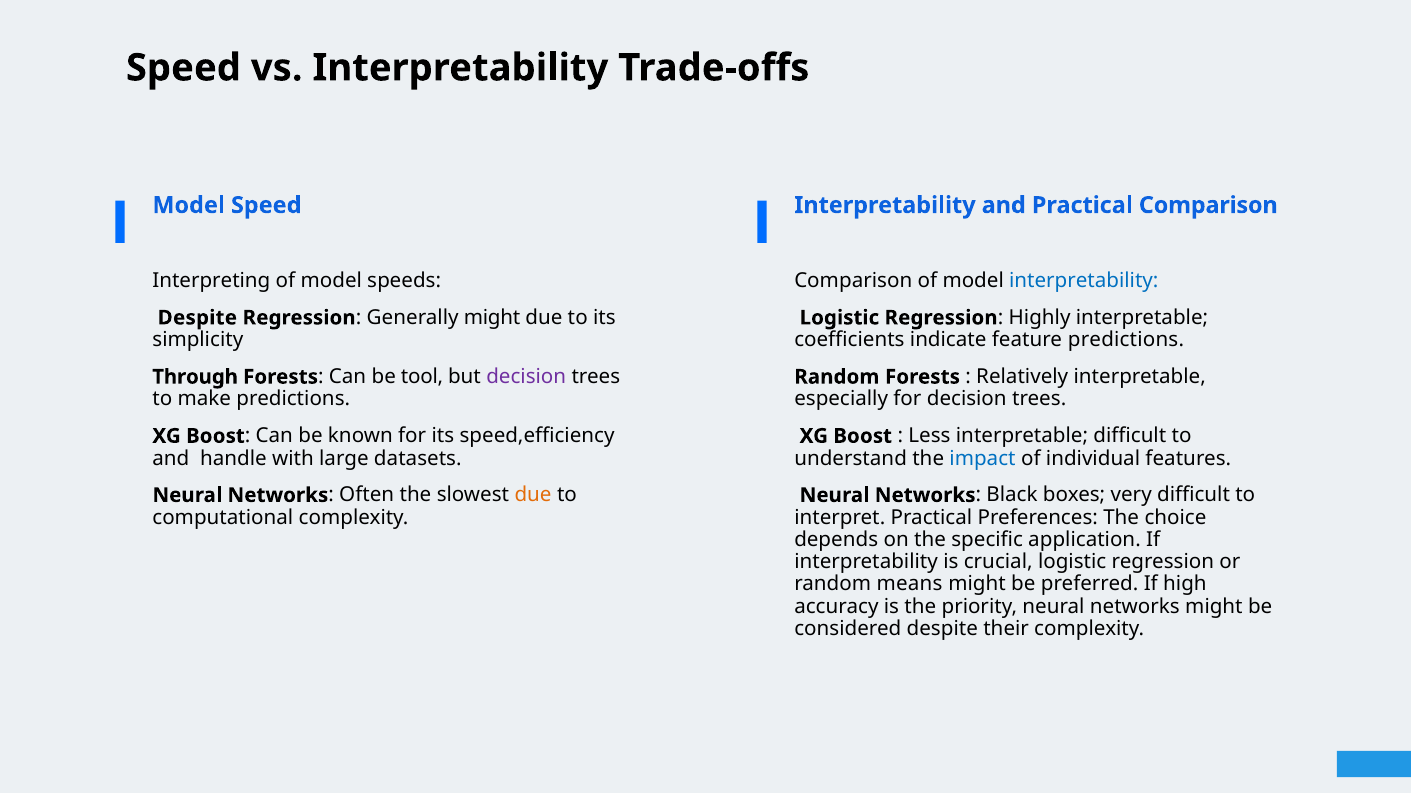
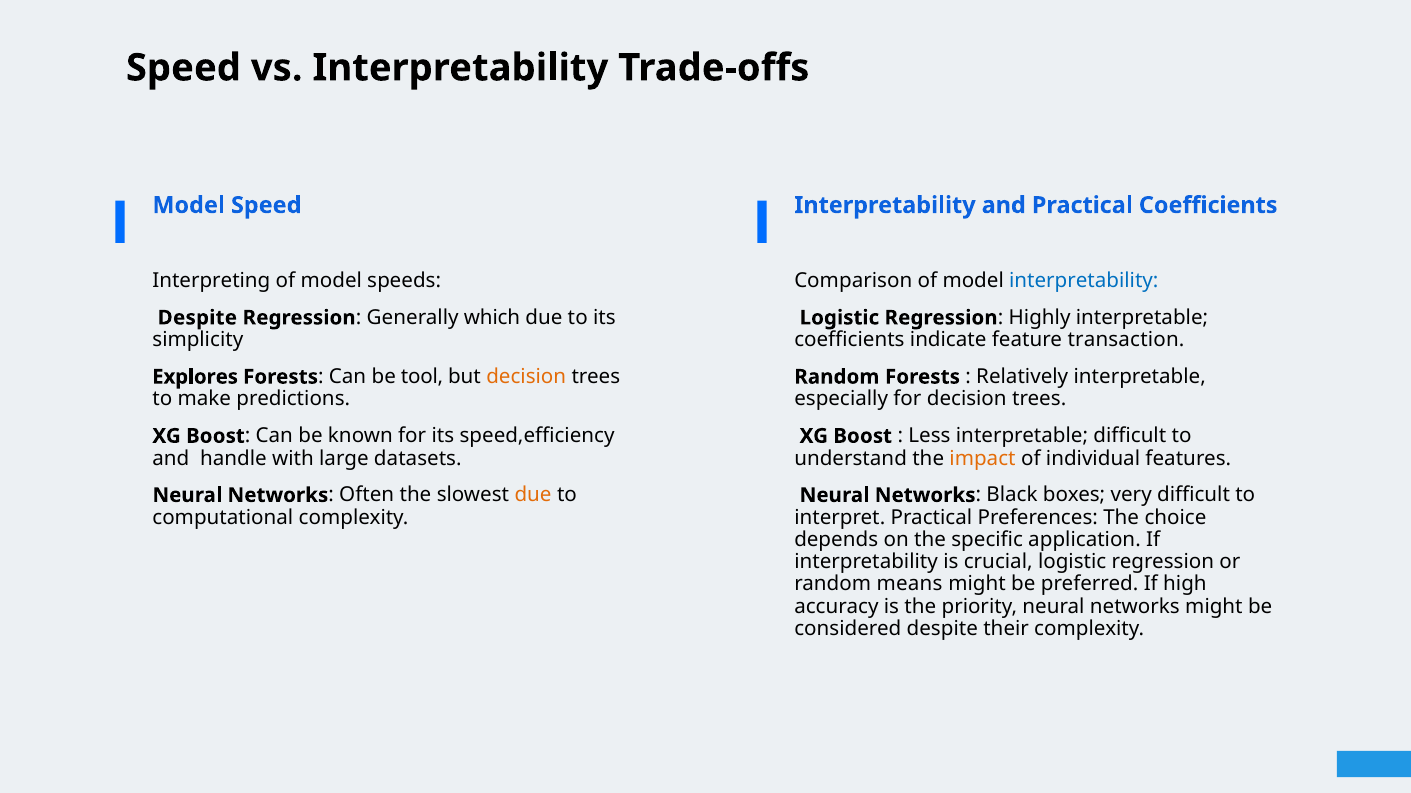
Practical Comparison: Comparison -> Coefficients
Generally might: might -> which
feature predictions: predictions -> transaction
Through: Through -> Explores
decision at (526, 377) colour: purple -> orange
impact colour: blue -> orange
